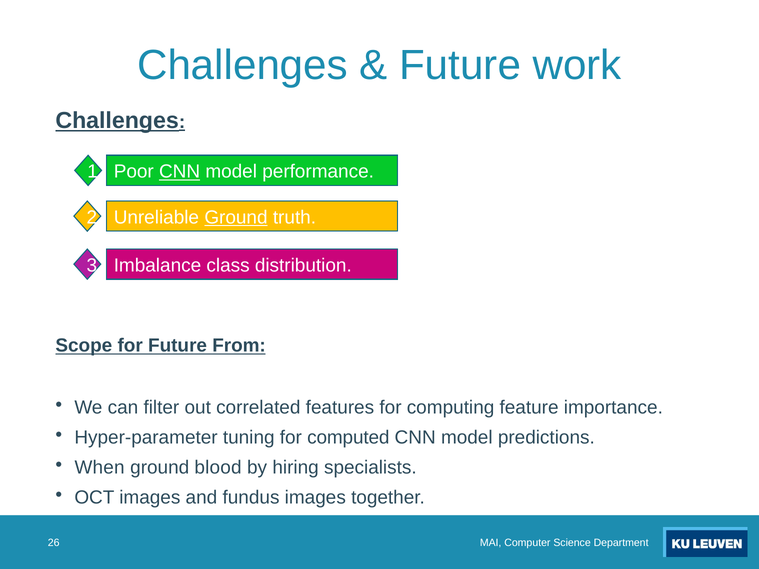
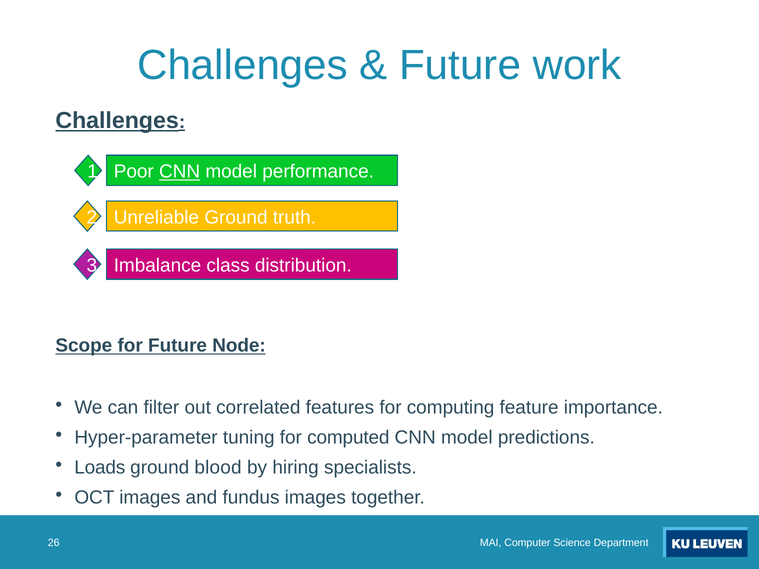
Ground at (236, 218) underline: present -> none
From: From -> Node
When: When -> Loads
